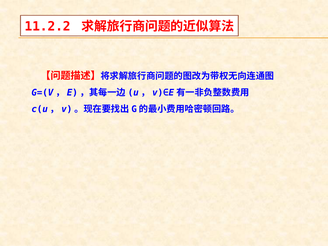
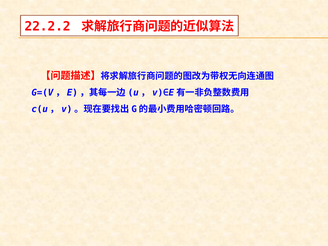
11.2.2: 11.2.2 -> 22.2.2
